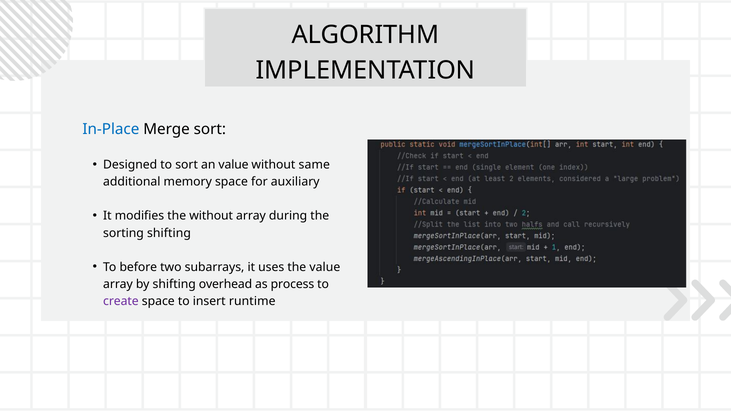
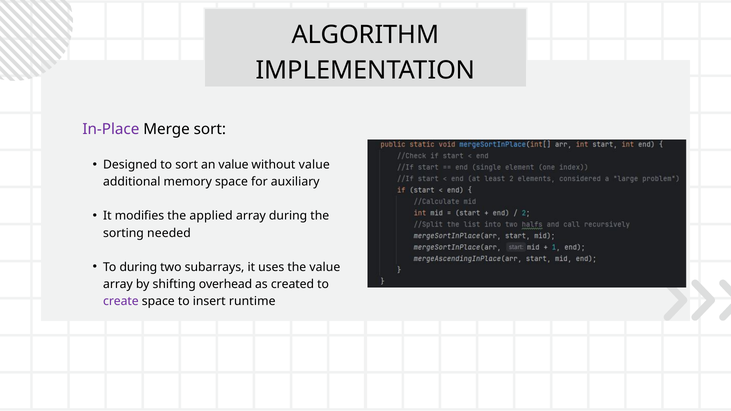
In-Place colour: blue -> purple
without same: same -> value
the without: without -> applied
sorting shifting: shifting -> needed
To before: before -> during
process: process -> created
